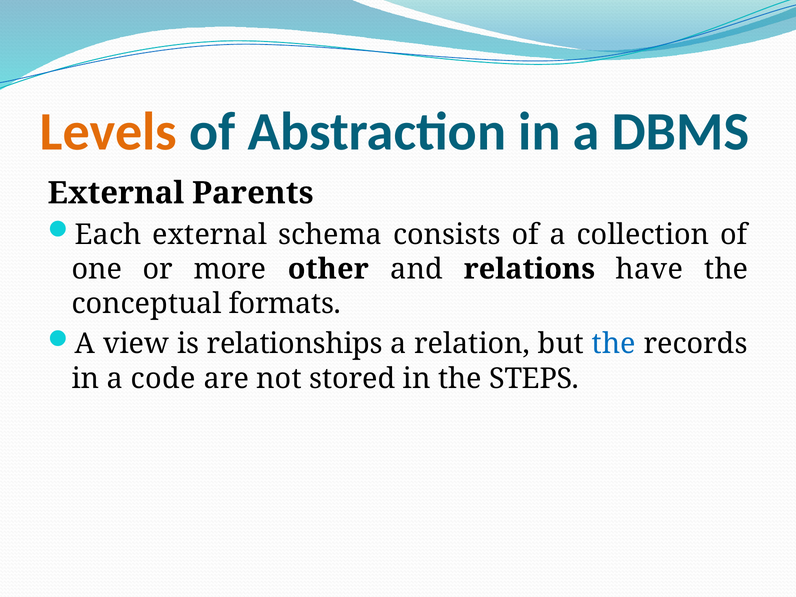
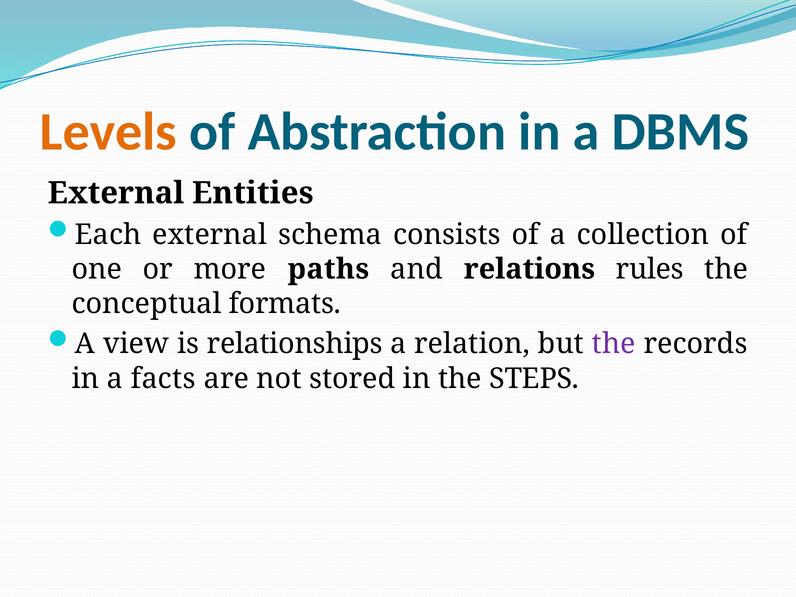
Parents: Parents -> Entities
other: other -> paths
have: have -> rules
the at (614, 344) colour: blue -> purple
code: code -> facts
